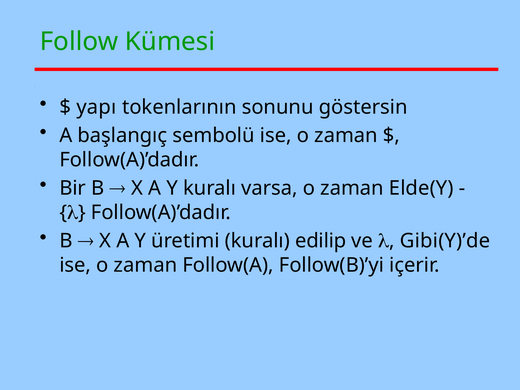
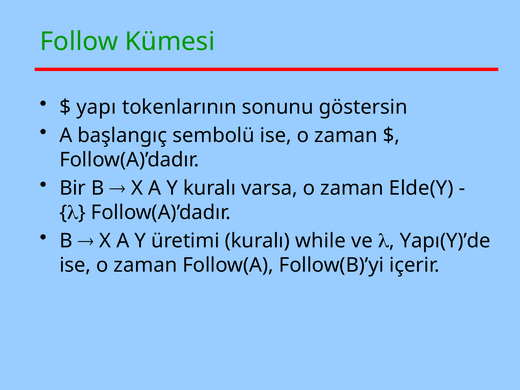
edilip: edilip -> while
Gibi(Y)’de: Gibi(Y)’de -> Yapı(Y)’de
